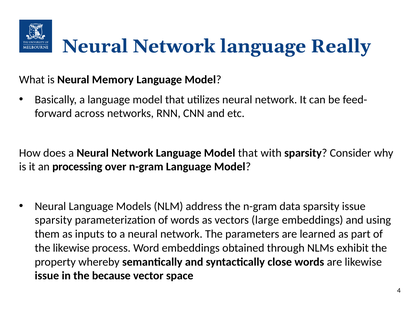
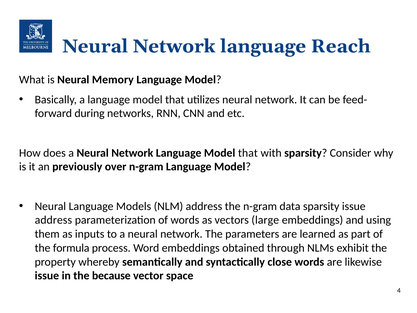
Really: Really -> Reach
across: across -> during
processing: processing -> previously
sparsity at (53, 220): sparsity -> address
the likewise: likewise -> formula
